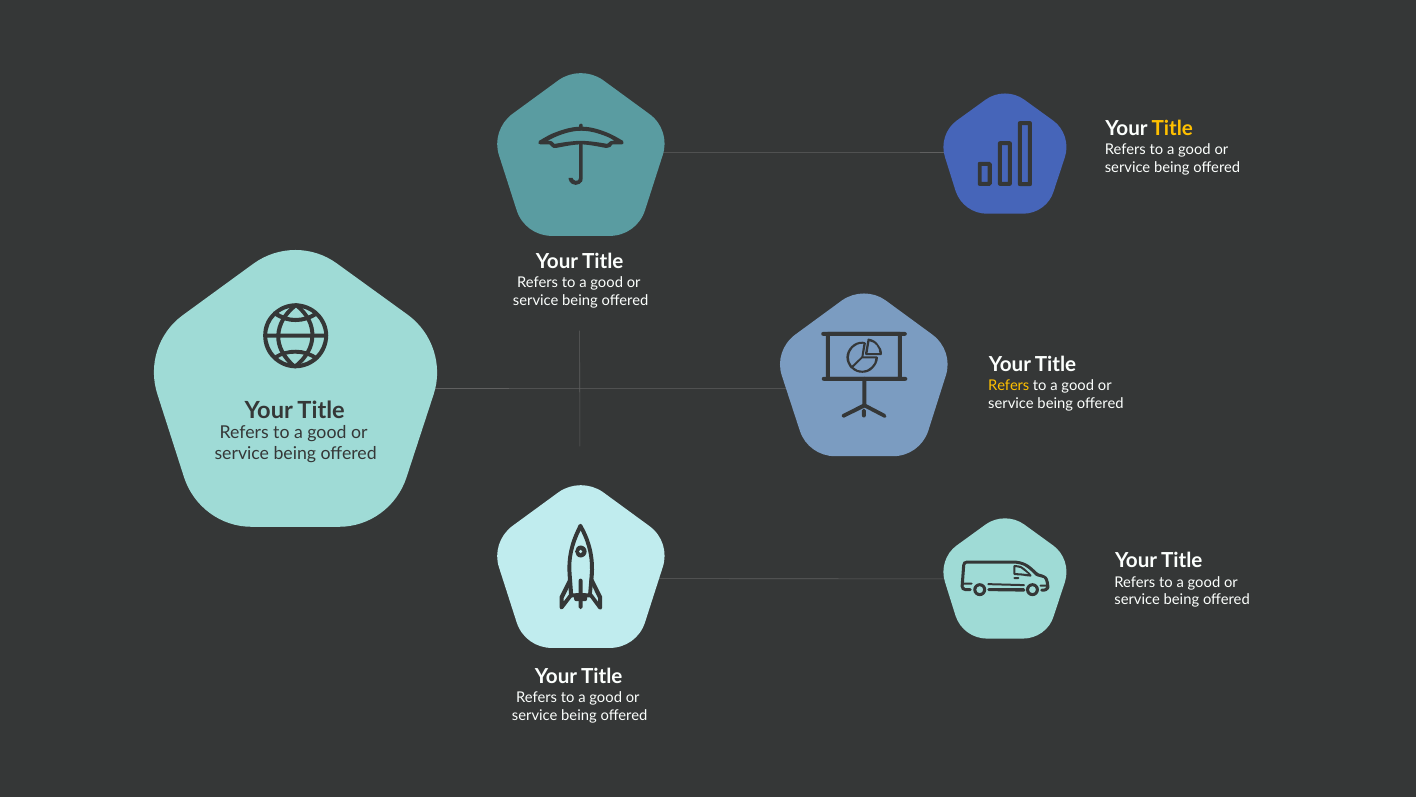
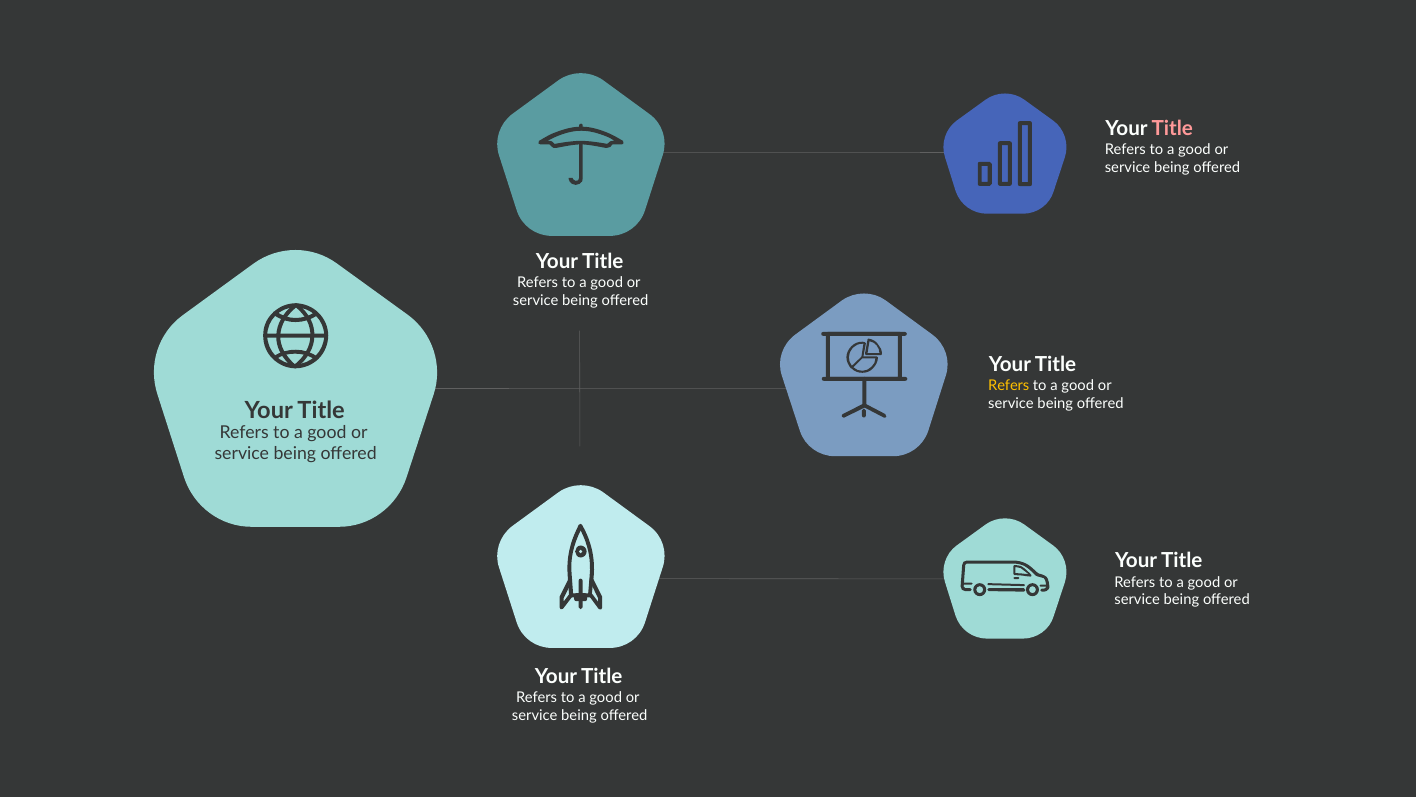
Title at (1172, 128) colour: yellow -> pink
